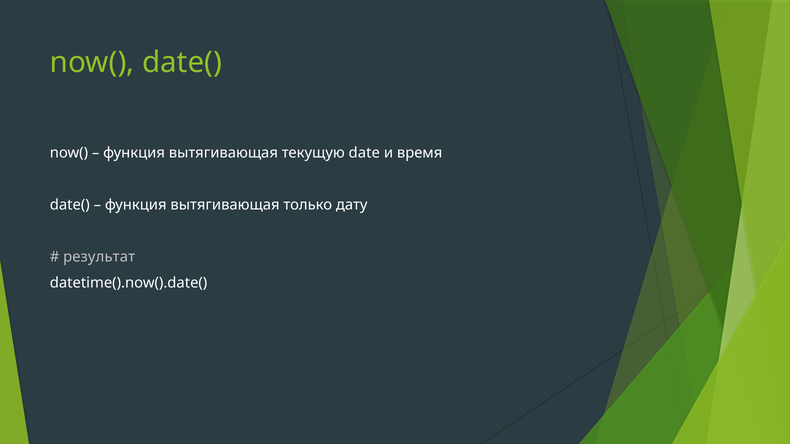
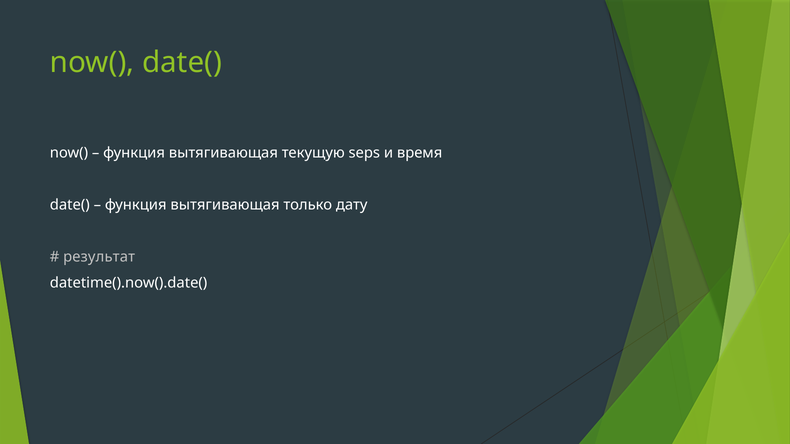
date: date -> seps
